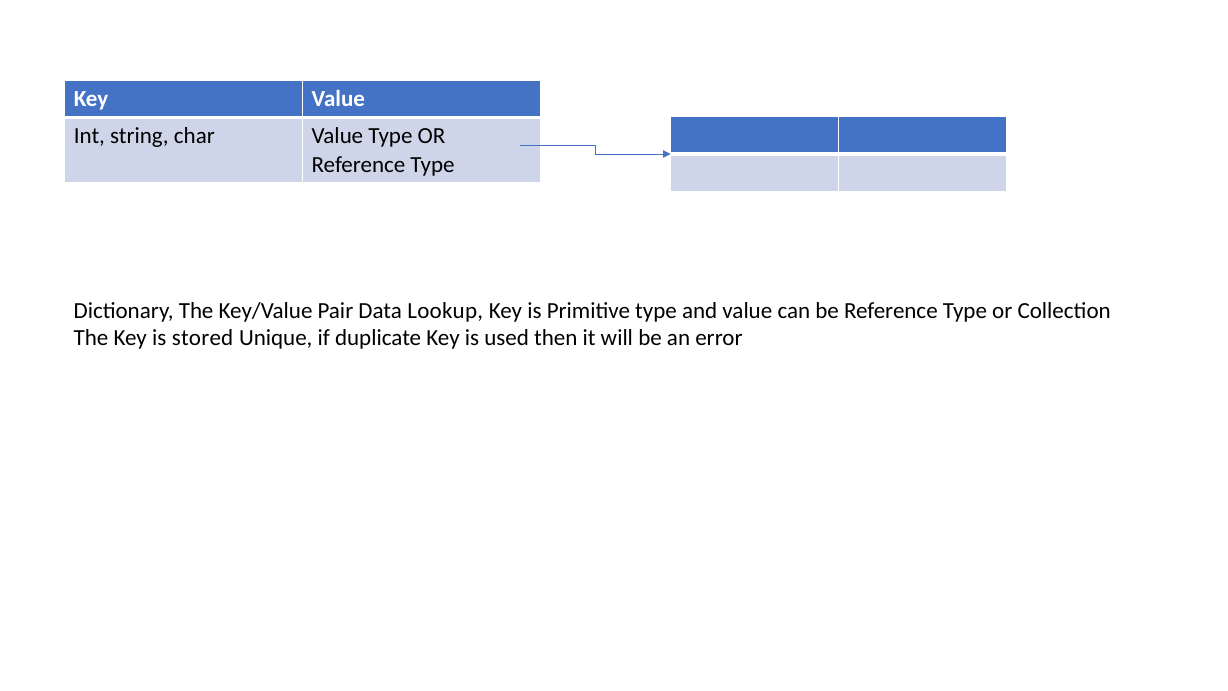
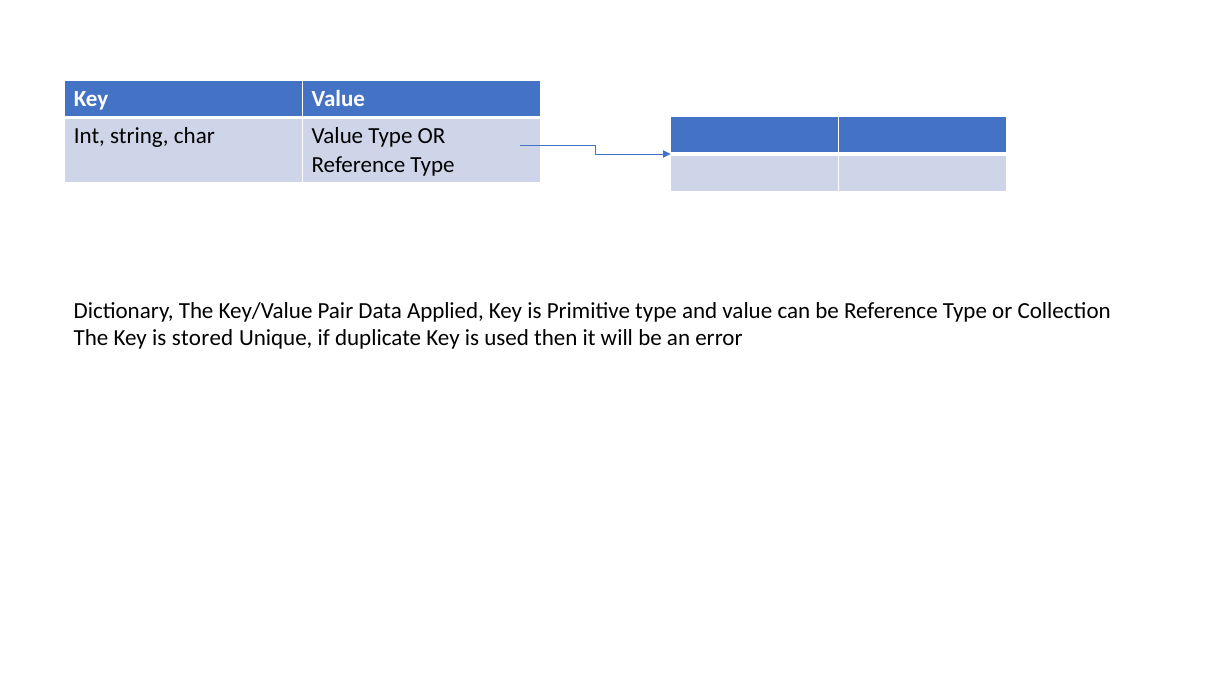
Lookup: Lookup -> Applied
